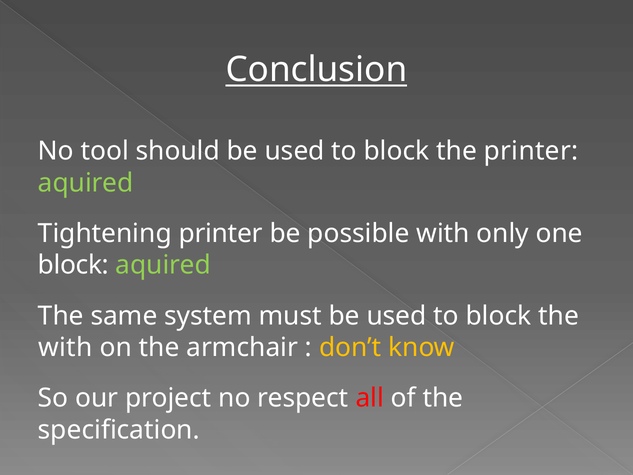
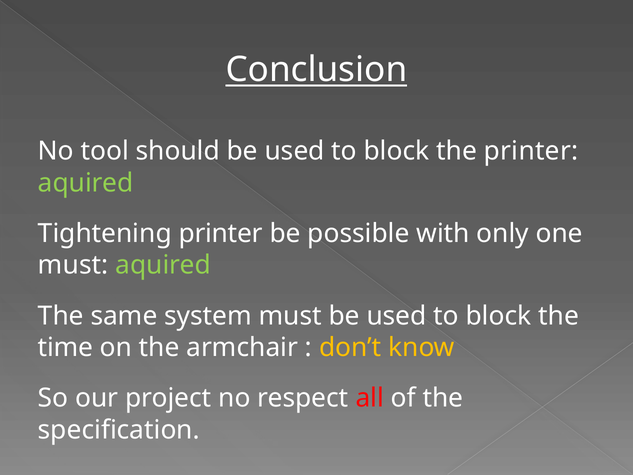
block at (73, 265): block -> must
with at (65, 347): with -> time
